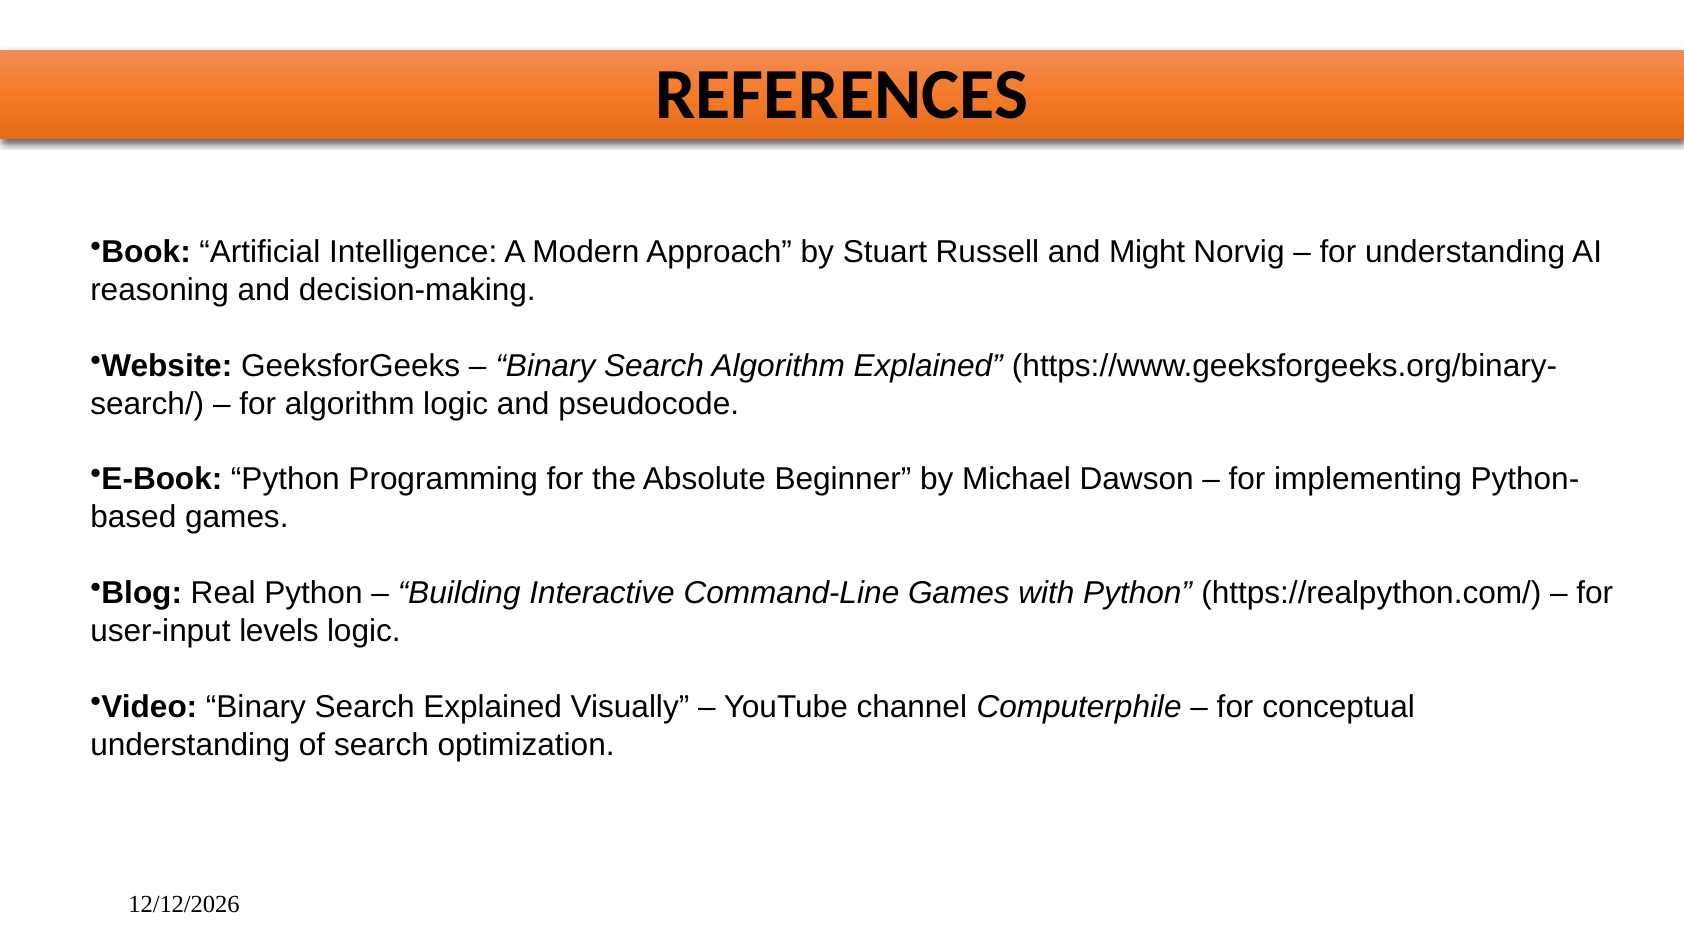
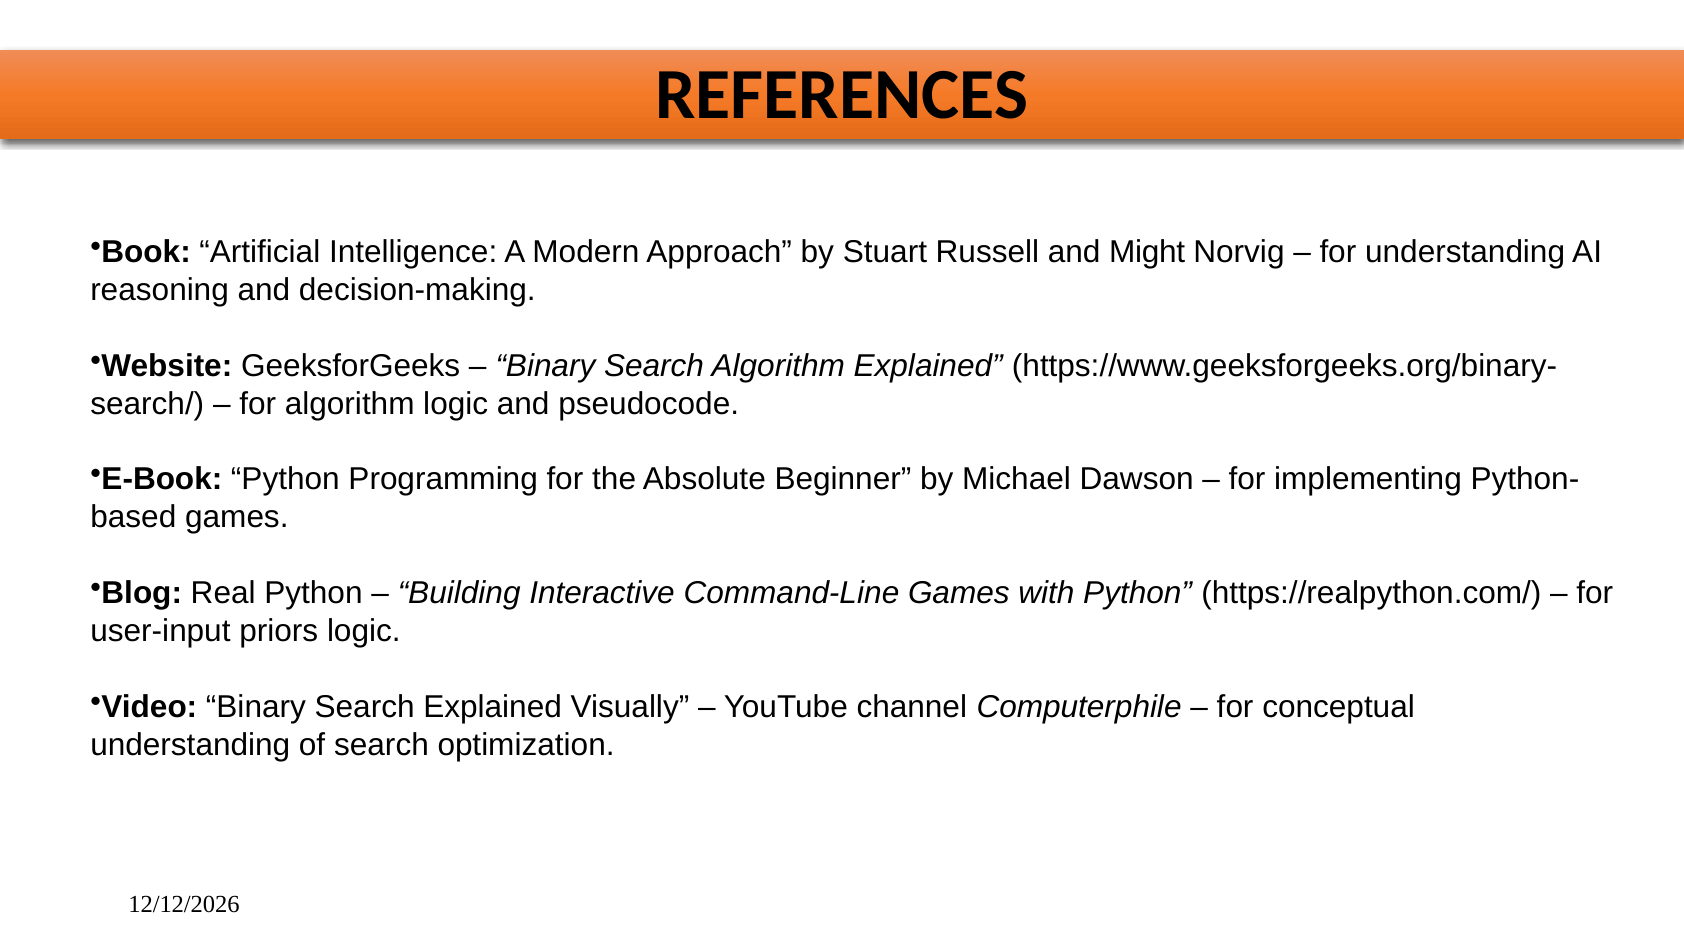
levels: levels -> priors
